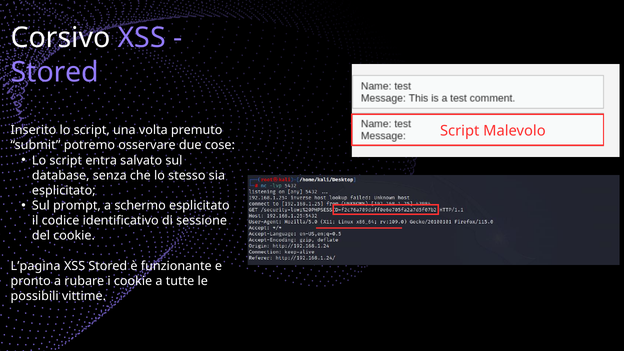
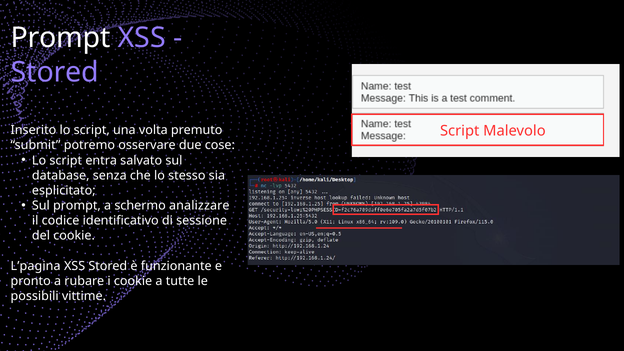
Corsivo at (60, 38): Corsivo -> Prompt
schermo esplicitato: esplicitato -> analizzare
